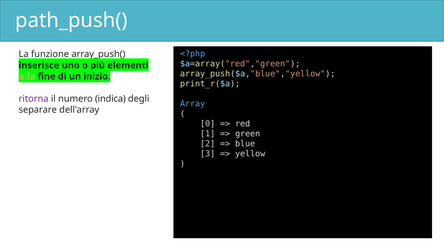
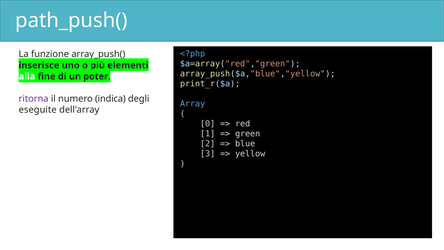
alla colour: light green -> white
inizio: inizio -> poter
separare: separare -> eseguite
